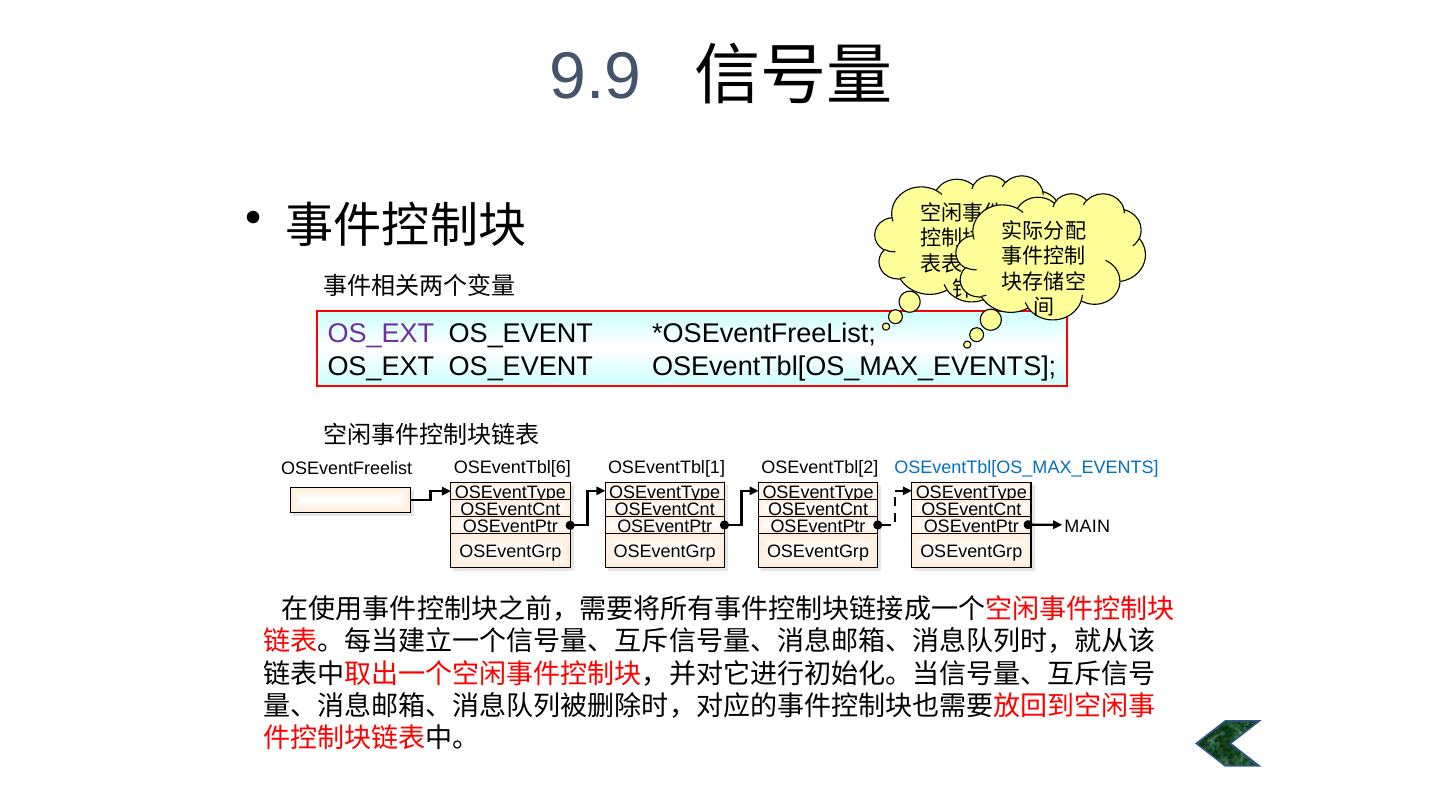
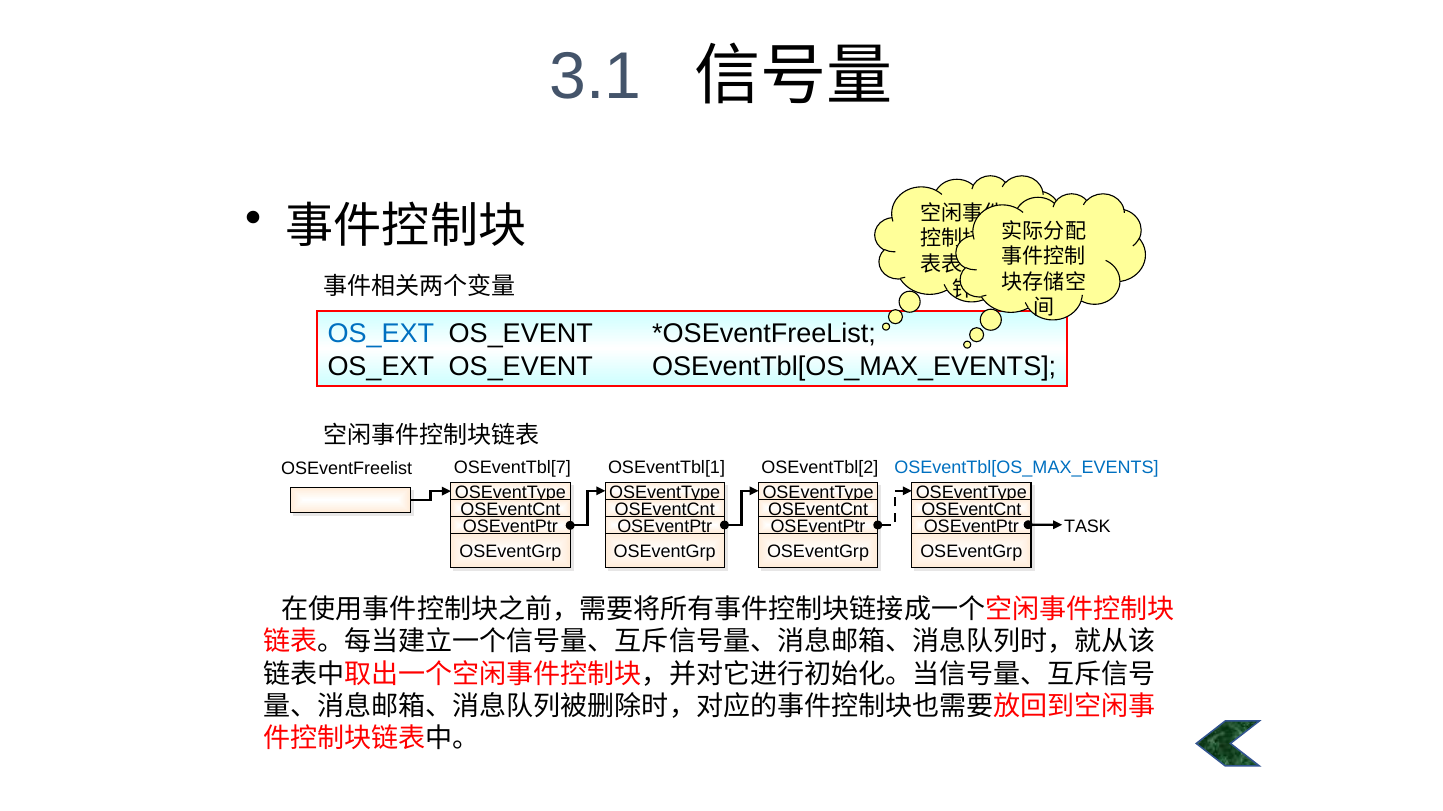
9.9: 9.9 -> 3.1
OS_EXT at (381, 334) colour: purple -> blue
OSEventTbl[6: OSEventTbl[6 -> OSEventTbl[7
MAIN: MAIN -> TASK
